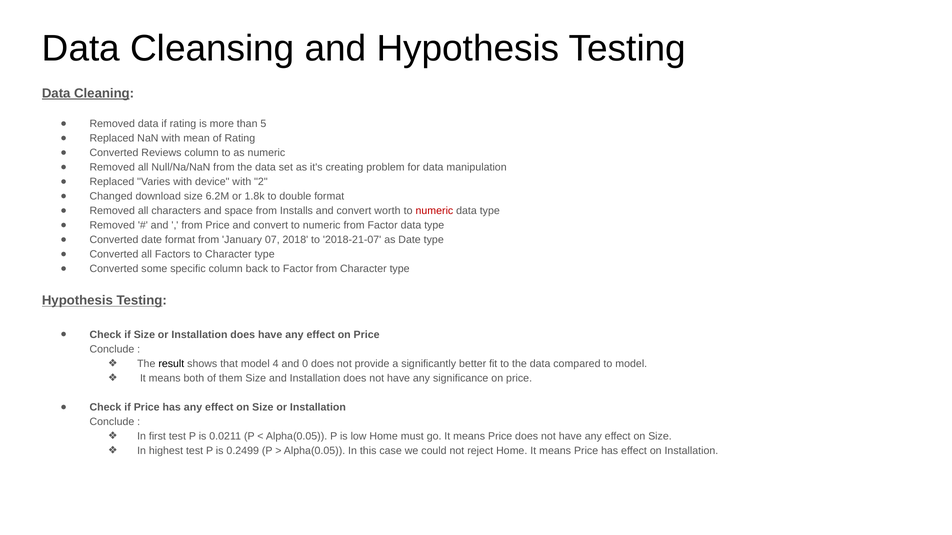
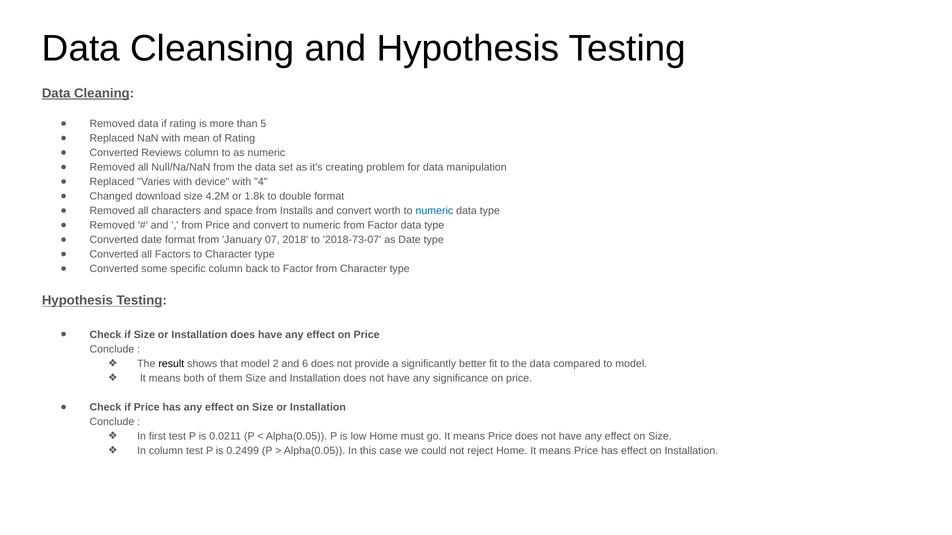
2: 2 -> 4
6.2M: 6.2M -> 4.2M
numeric at (434, 211) colour: red -> blue
2018-21-07: 2018-21-07 -> 2018-73-07
4: 4 -> 2
0: 0 -> 6
In highest: highest -> column
